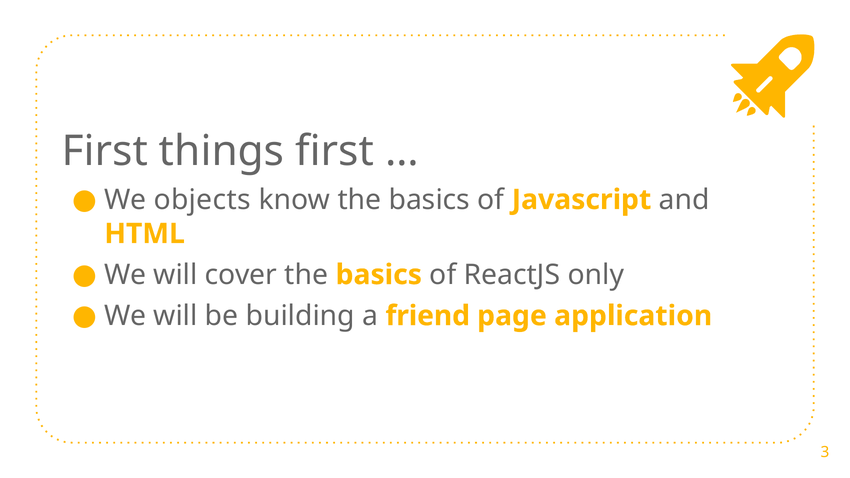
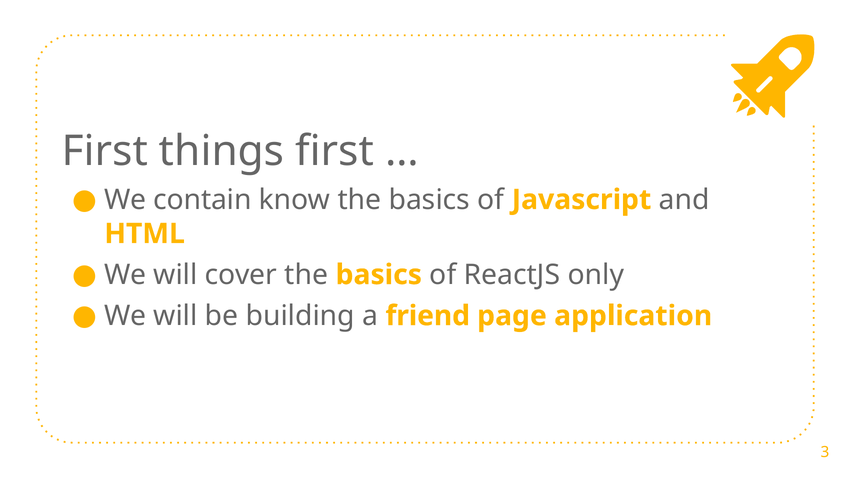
objects: objects -> contain
